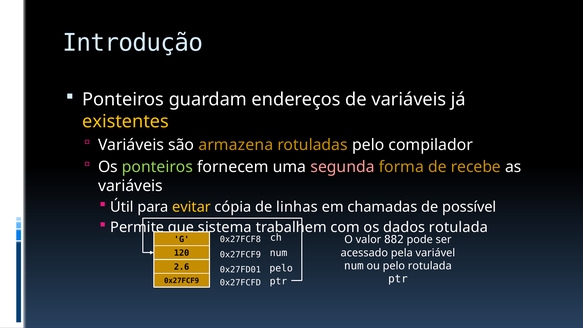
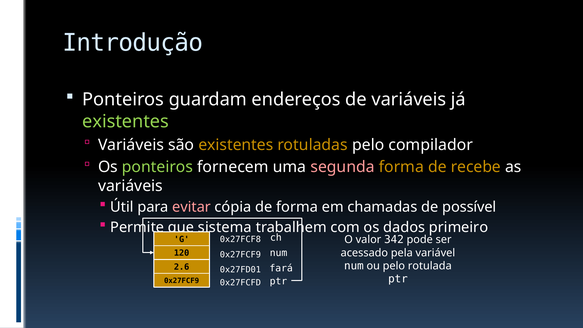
existentes at (126, 121) colour: yellow -> light green
são armazena: armazena -> existentes
evitar colour: yellow -> pink
de linhas: linhas -> forma
dados rotulada: rotulada -> primeiro
882: 882 -> 342
pelo at (281, 268): pelo -> fará
